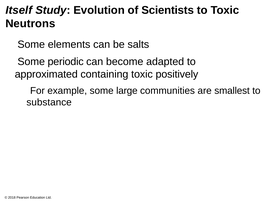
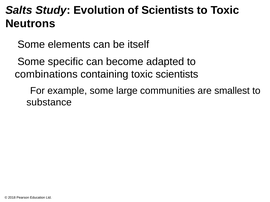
Itself: Itself -> Salts
salts: salts -> itself
periodic: periodic -> specific
approximated: approximated -> combinations
toxic positively: positively -> scientists
